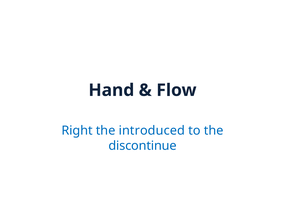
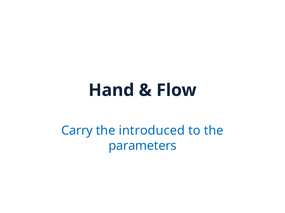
Right: Right -> Carry
discontinue: discontinue -> parameters
